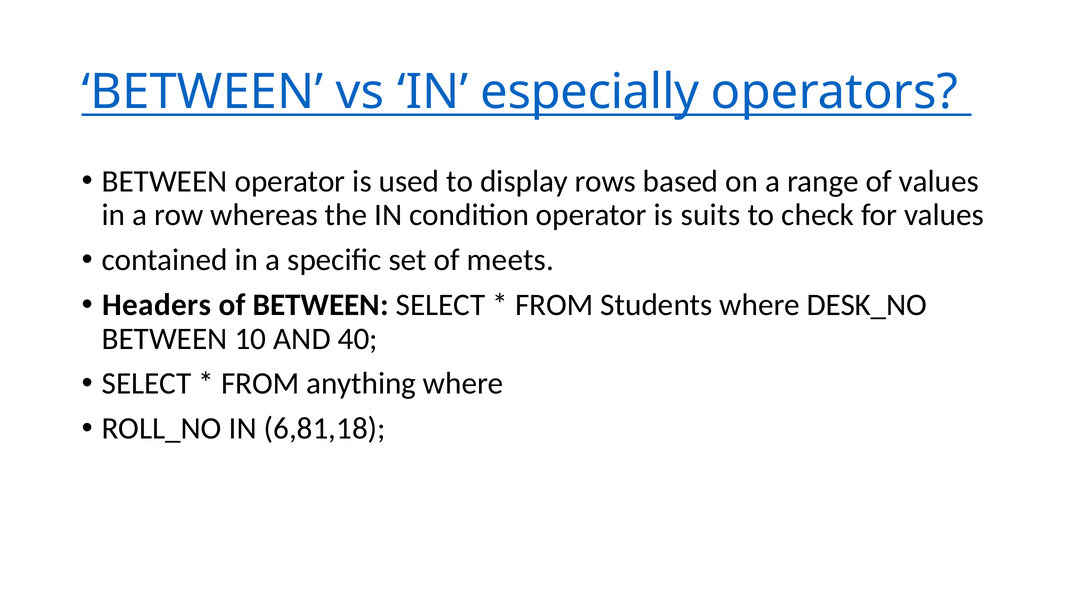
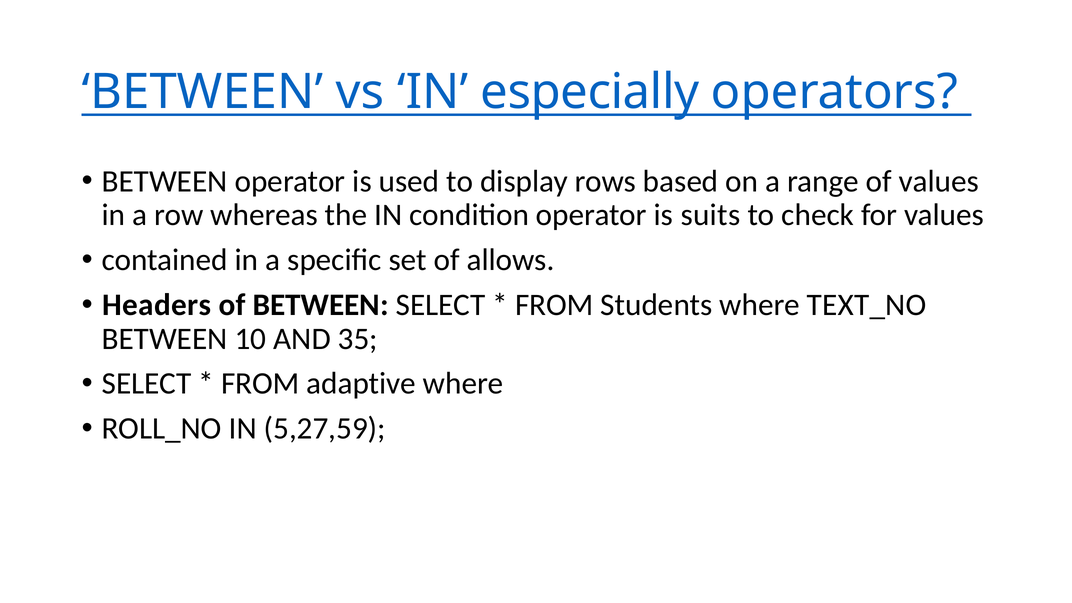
meets: meets -> allows
DESK_NO: DESK_NO -> TEXT_NO
40: 40 -> 35
anything: anything -> adaptive
6,81,18: 6,81,18 -> 5,27,59
